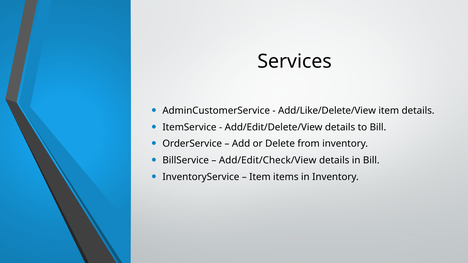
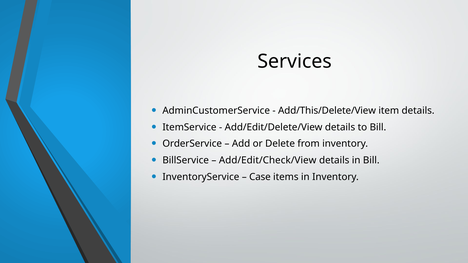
Add/Like/Delete/View: Add/Like/Delete/View -> Add/This/Delete/View
Item at (260, 177): Item -> Case
